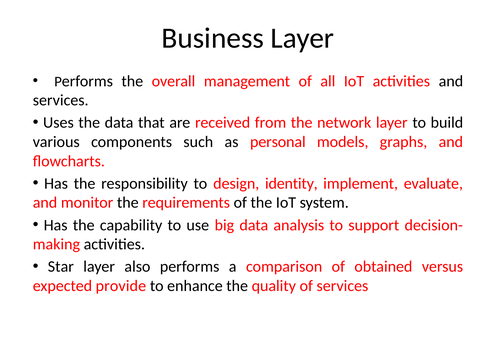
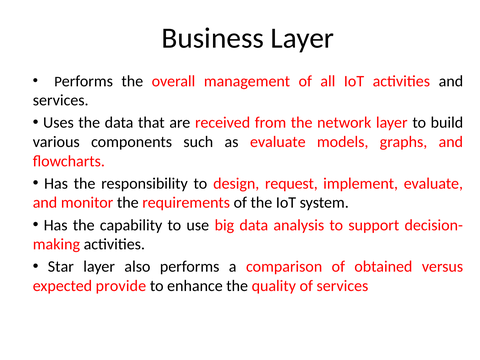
as personal: personal -> evaluate
identity: identity -> request
